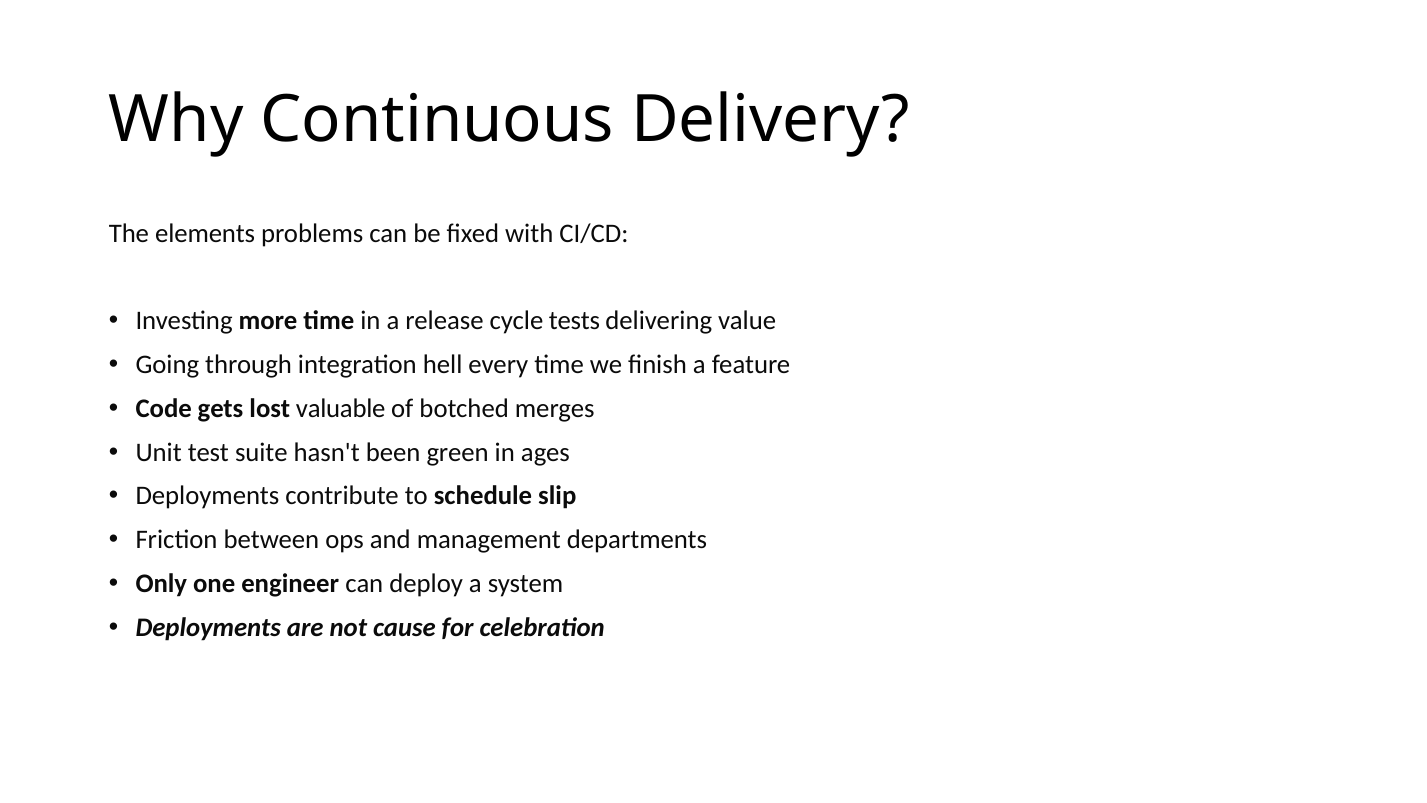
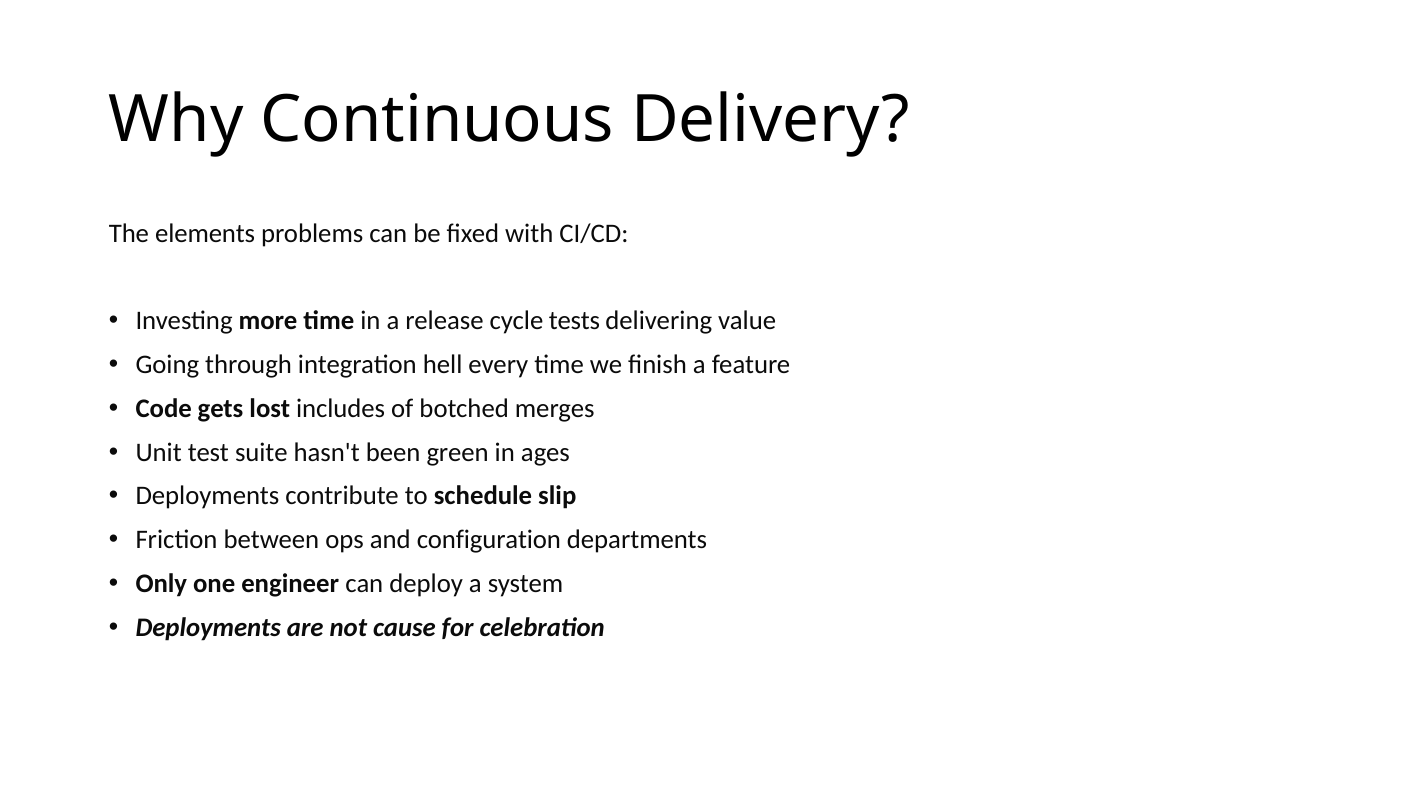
valuable: valuable -> includes
management: management -> configuration
